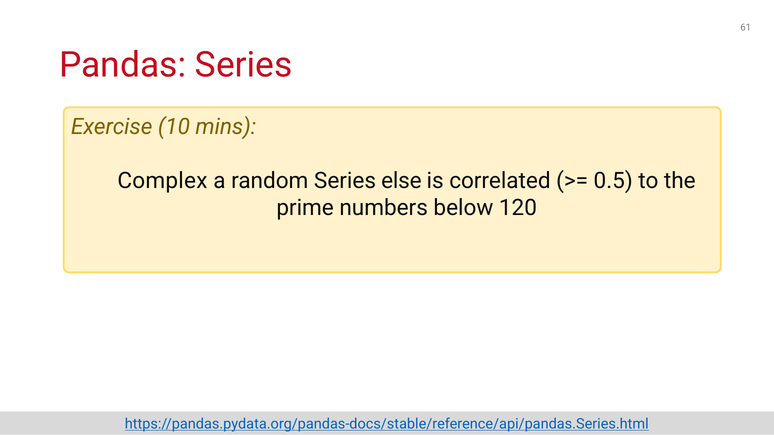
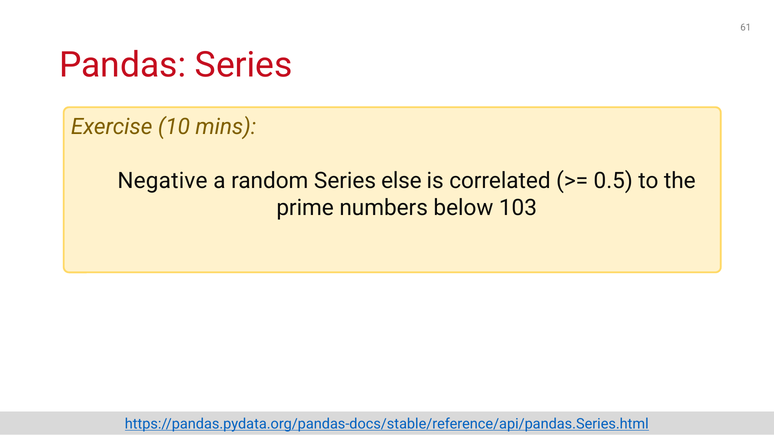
Complex: Complex -> Negative
120: 120 -> 103
